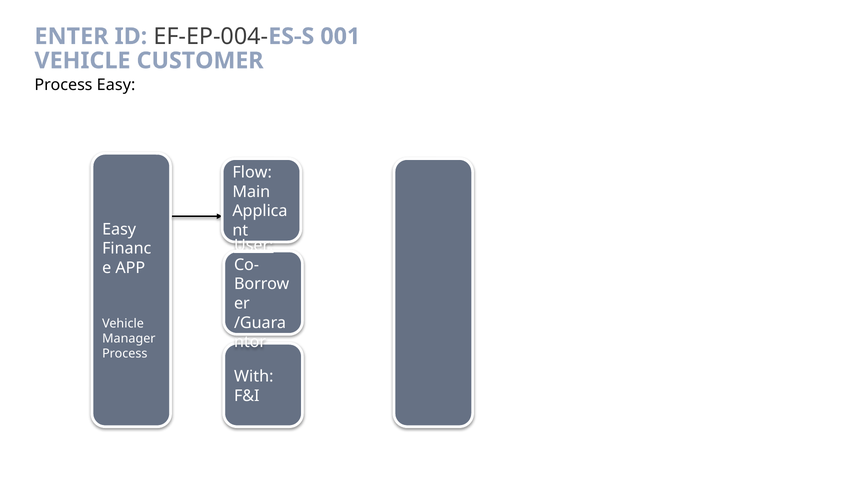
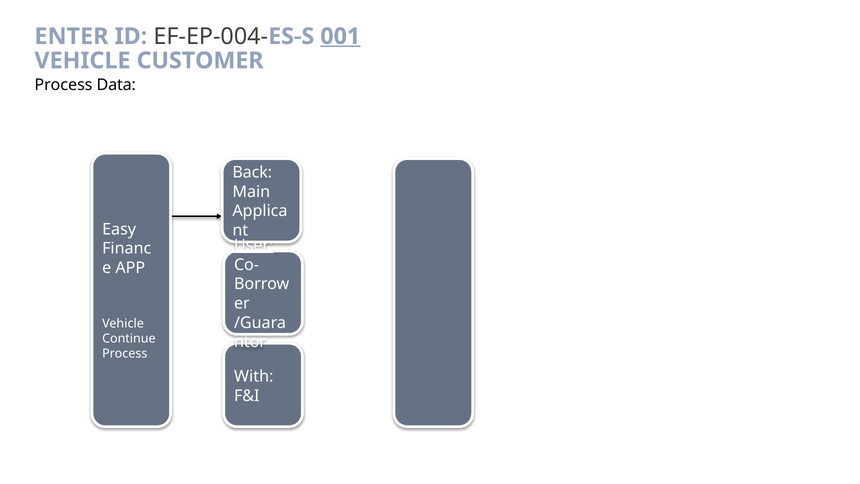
001 underline: none -> present
Process Easy: Easy -> Data
Flow: Flow -> Back
Manager: Manager -> Continue
